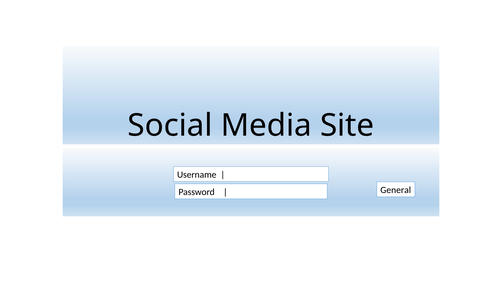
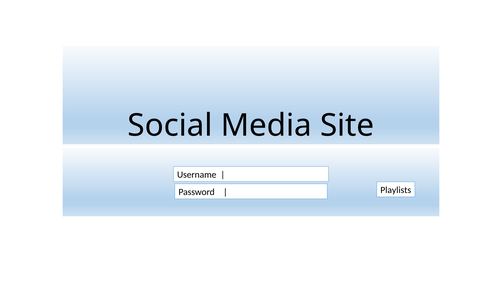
General: General -> Playlists
